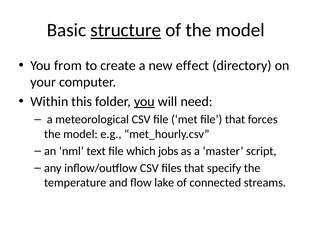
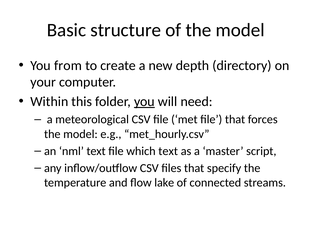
structure underline: present -> none
effect: effect -> depth
which jobs: jobs -> text
